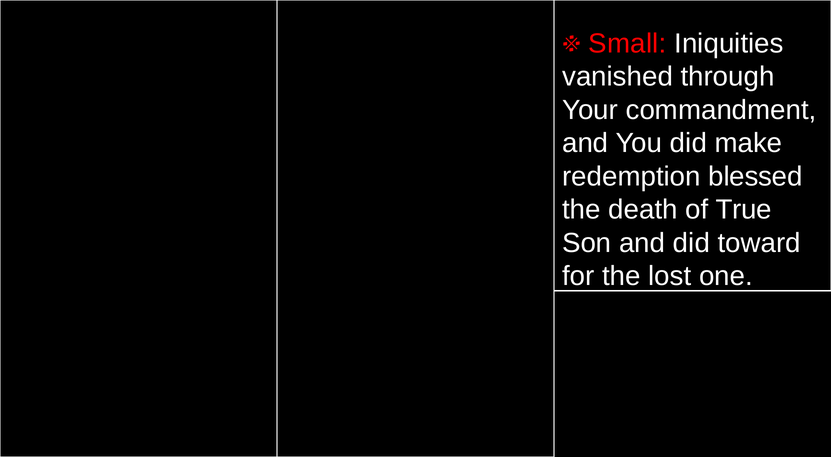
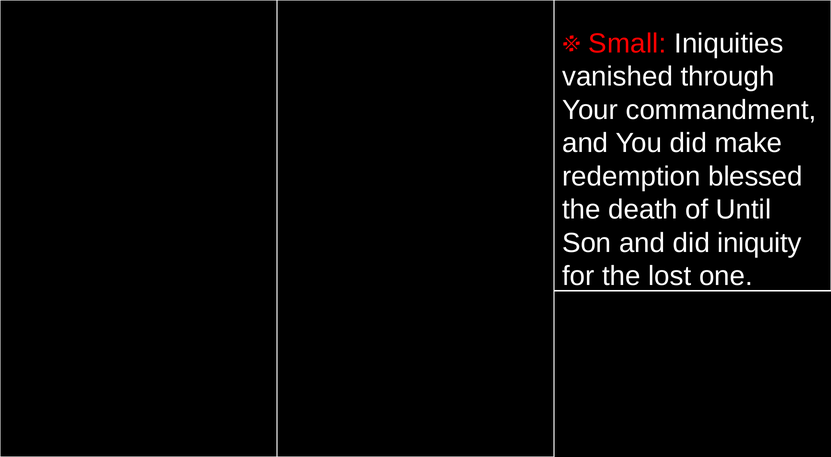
True: True -> Until
toward: toward -> iniquity
